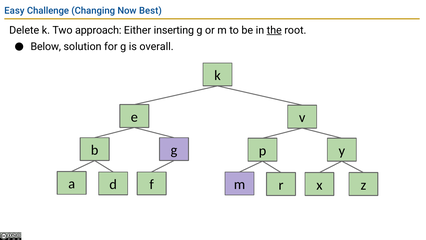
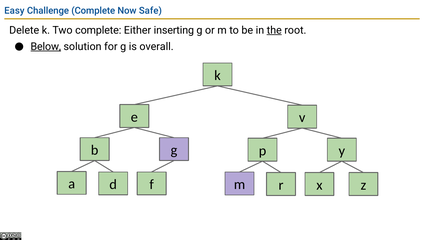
Challenge Changing: Changing -> Complete
Best: Best -> Safe
Two approach: approach -> complete
Below underline: none -> present
